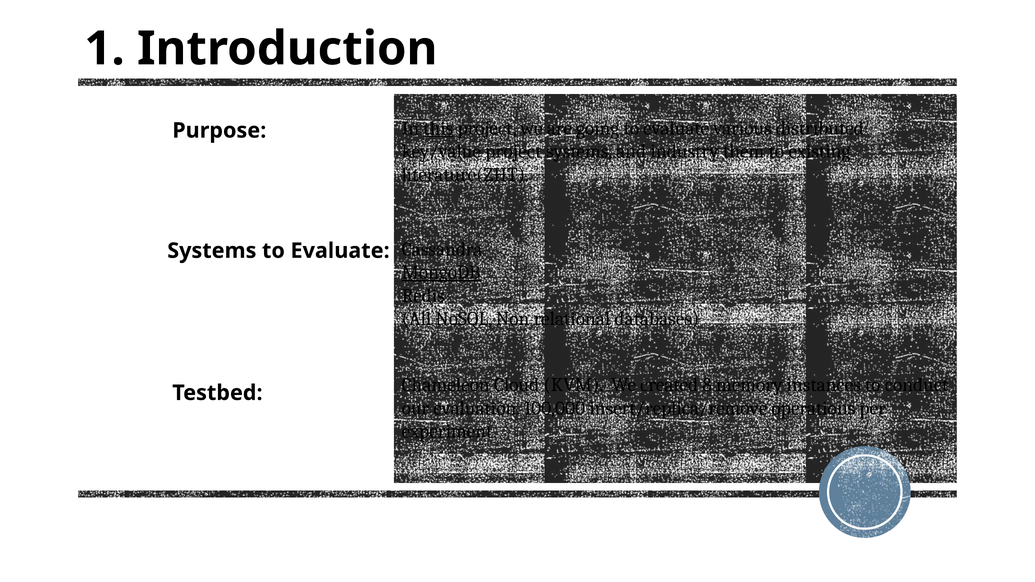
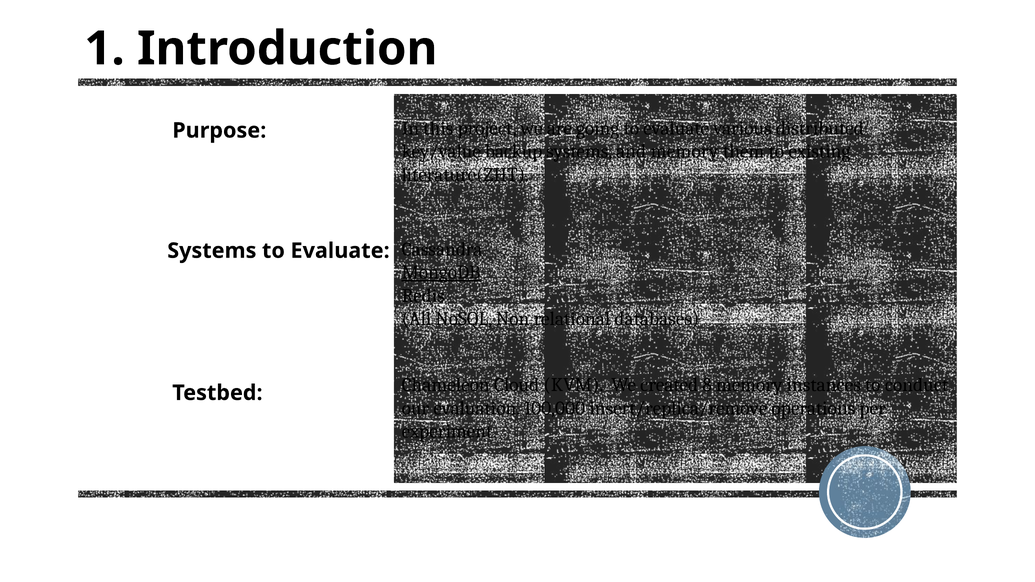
this underline: present -> none
key/value project: project -> backup
and industry: industry -> memory
